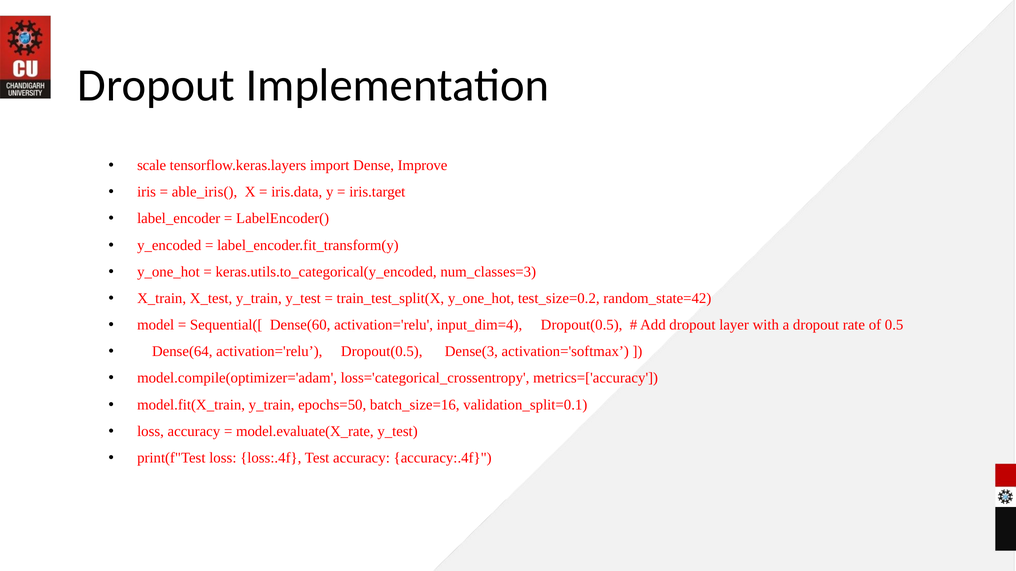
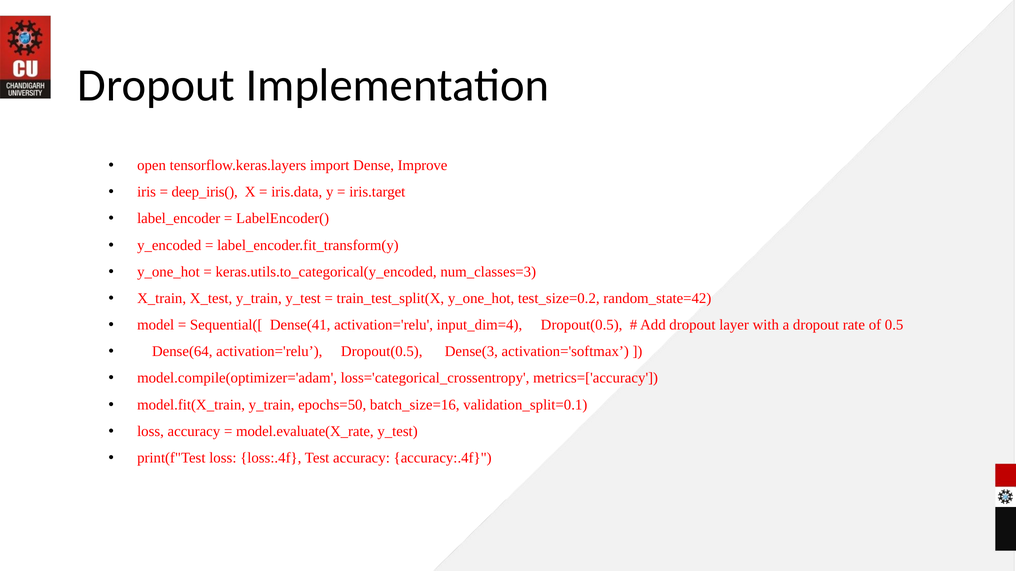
scale: scale -> open
able_iris(: able_iris( -> deep_iris(
Dense(60: Dense(60 -> Dense(41
